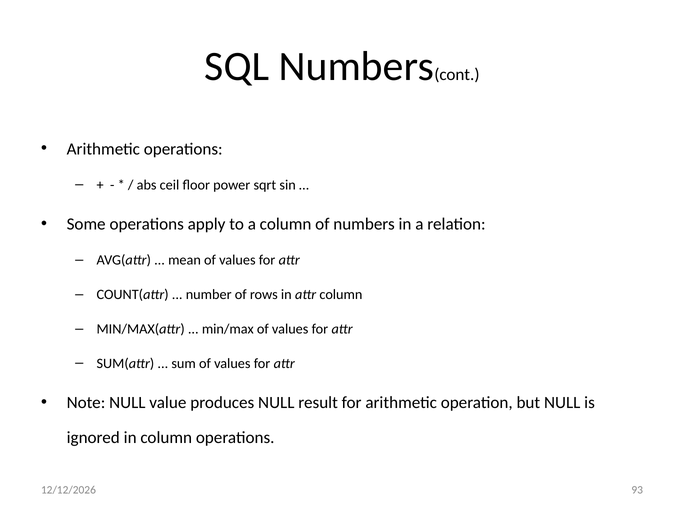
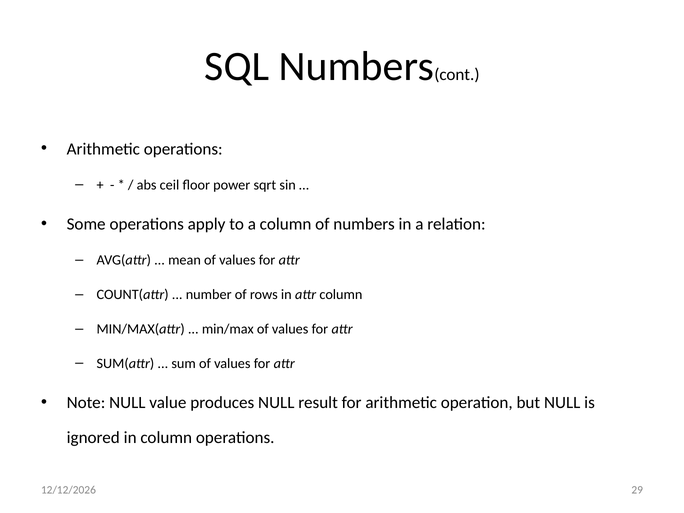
93: 93 -> 29
